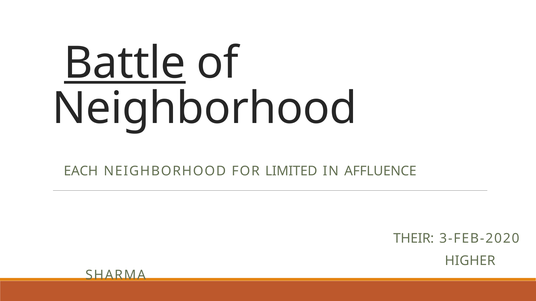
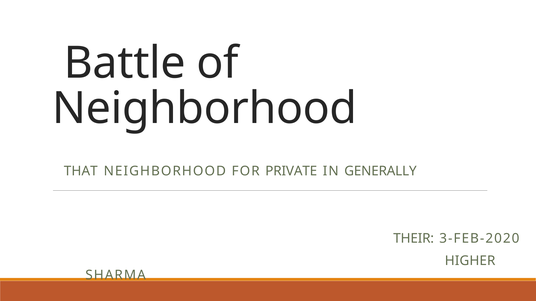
Battle underline: present -> none
EACH: EACH -> THAT
LIMITED: LIMITED -> PRIVATE
AFFLUENCE: AFFLUENCE -> GENERALLY
